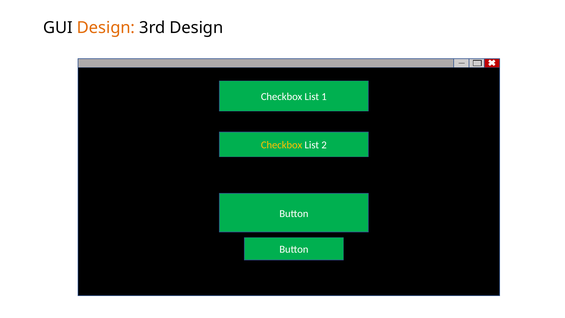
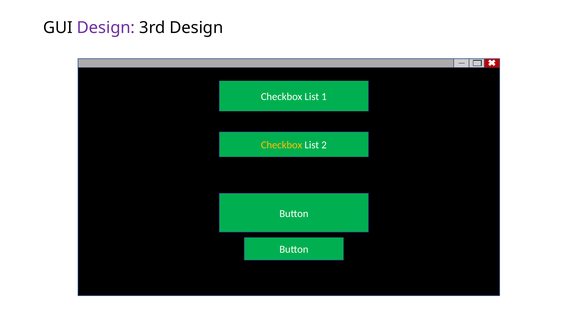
Design at (106, 28) colour: orange -> purple
